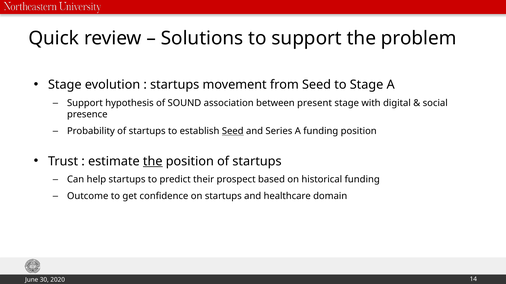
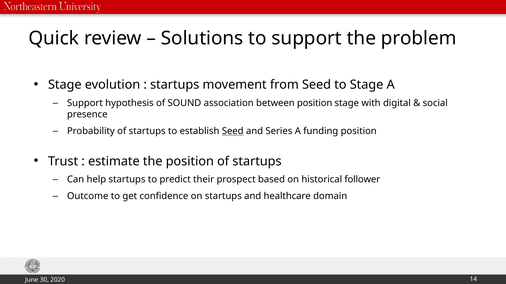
between present: present -> position
the at (153, 162) underline: present -> none
historical funding: funding -> follower
